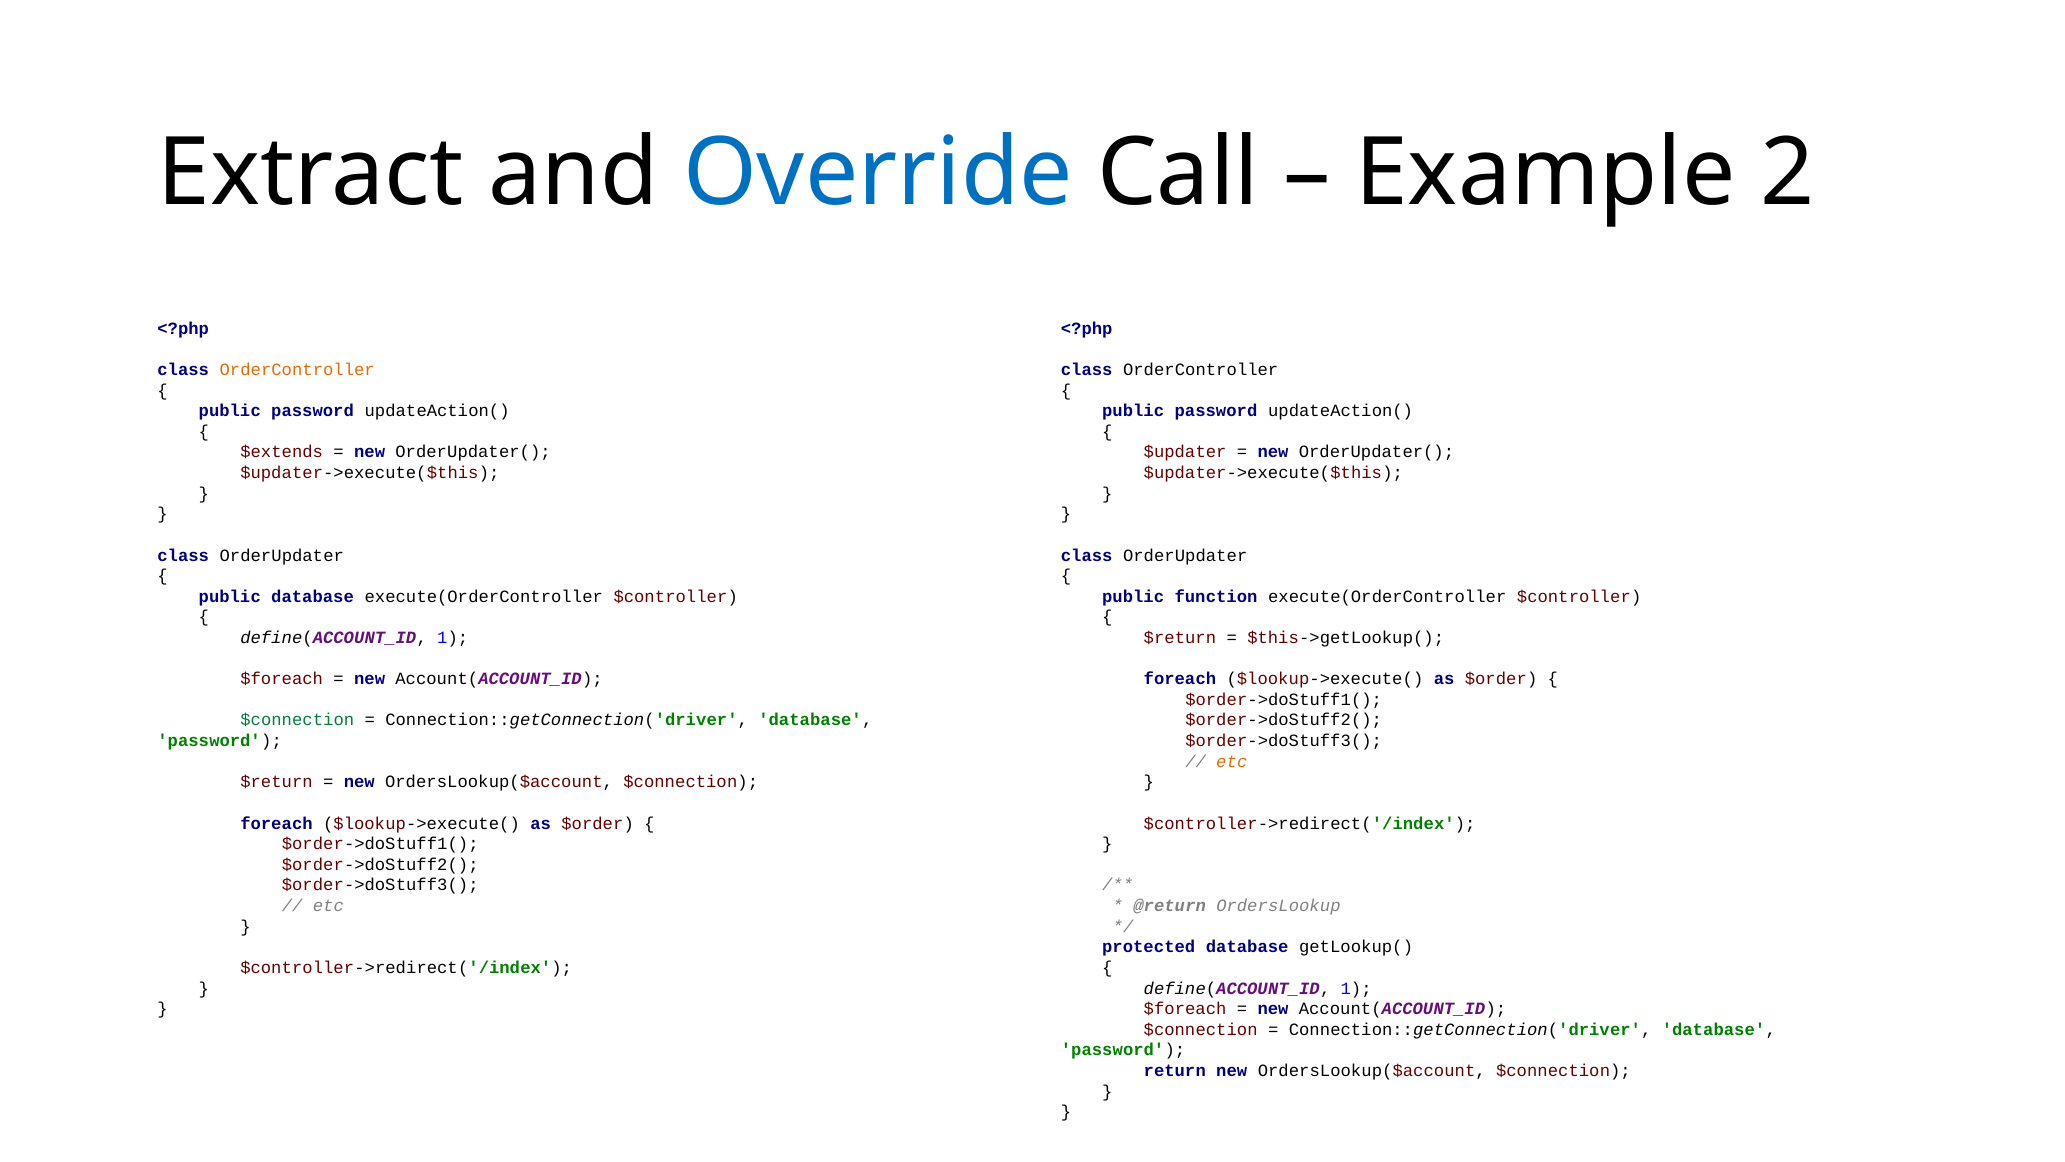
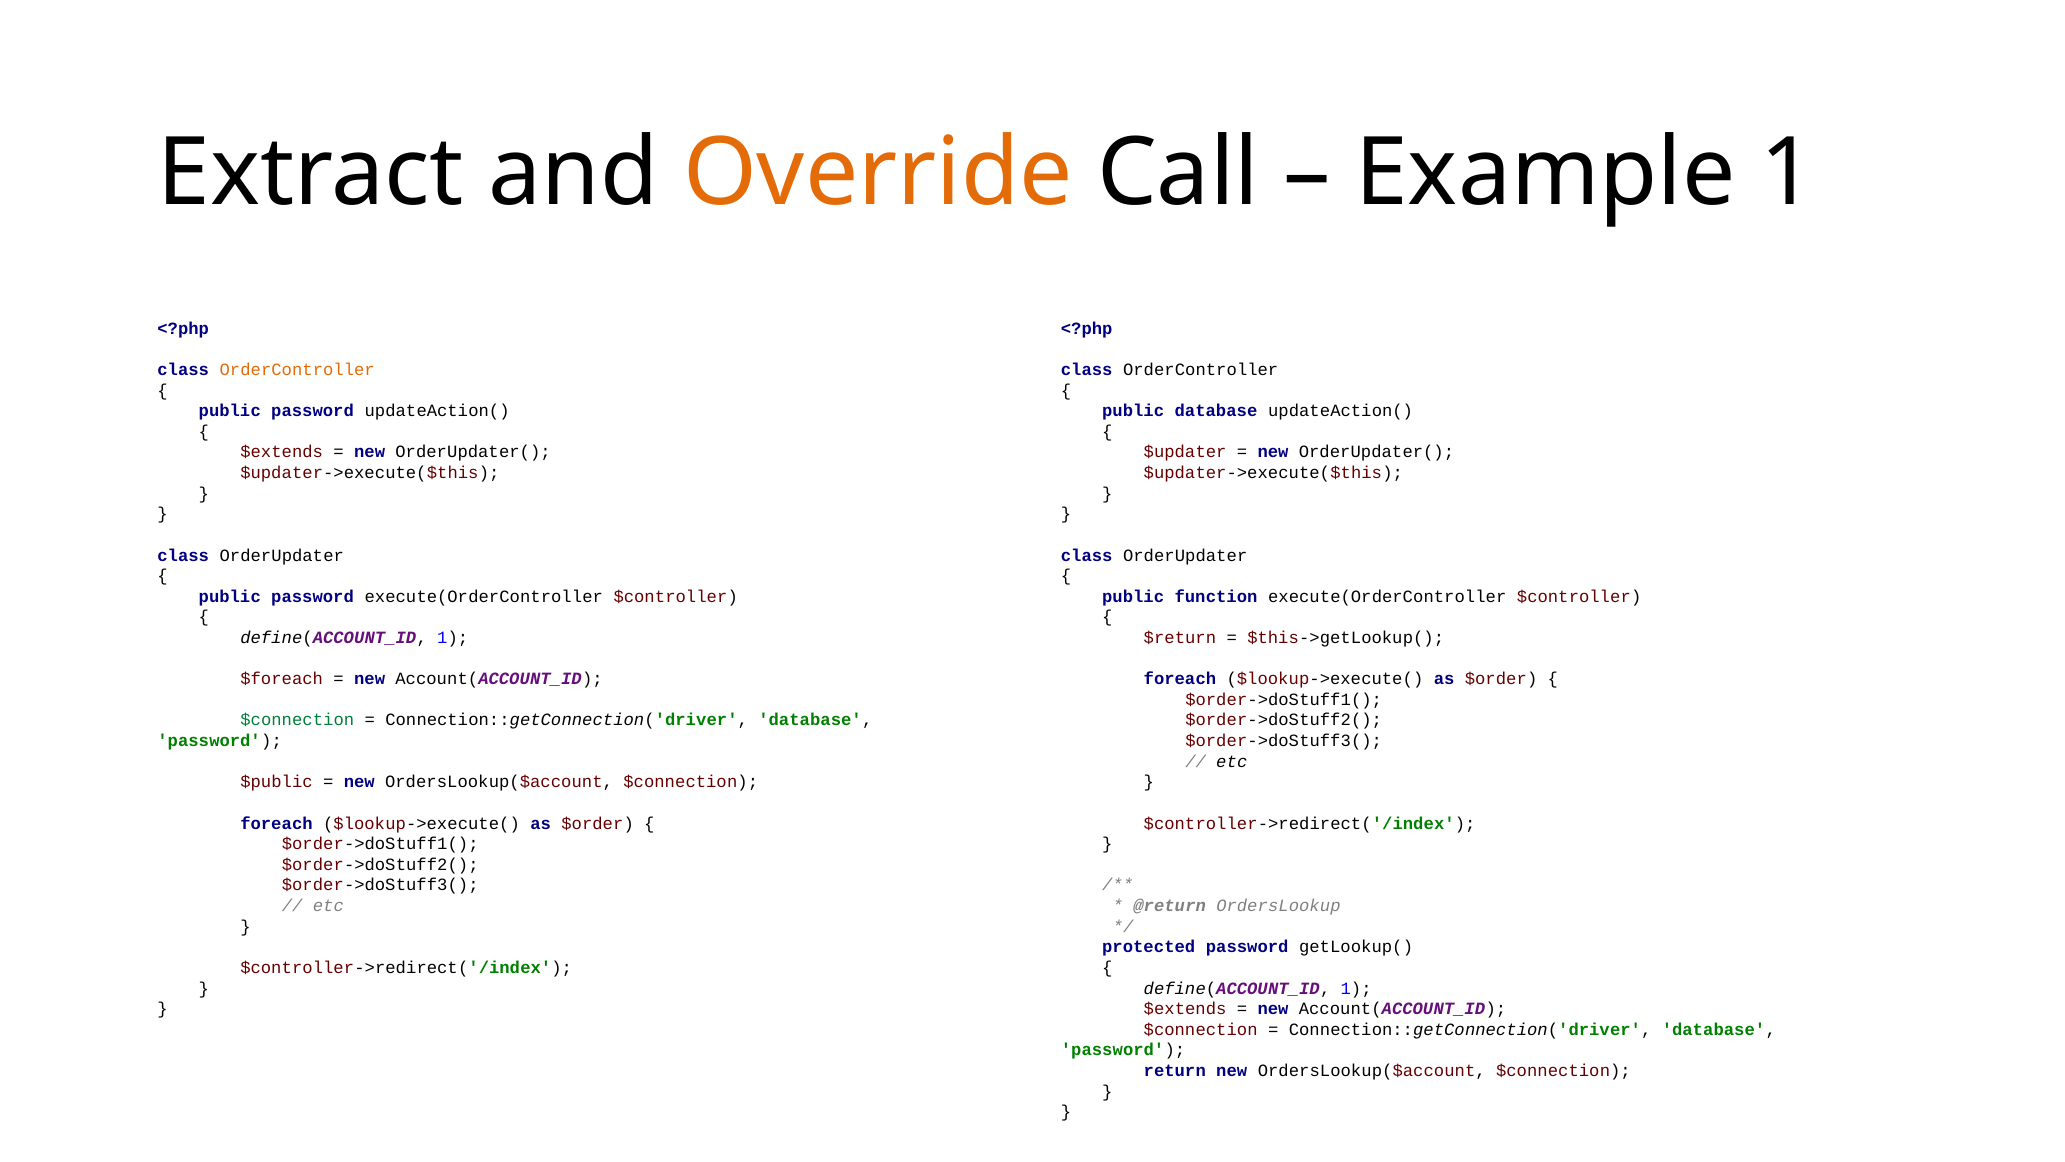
Override colour: blue -> orange
Example 2: 2 -> 1
password at (1216, 411): password -> database
database at (313, 596): database -> password
etc at (1232, 761) colour: orange -> black
$return at (277, 782): $return -> $public
protected database: database -> password
$foreach at (1185, 1009): $foreach -> $extends
